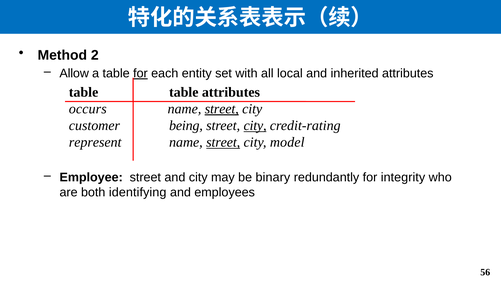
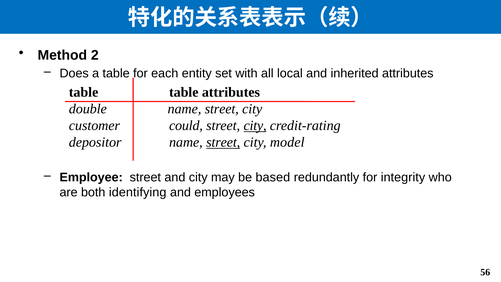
Allow: Allow -> Does
for at (140, 73) underline: present -> none
occurs: occurs -> double
street at (222, 109) underline: present -> none
being: being -> could
represent: represent -> depositor
binary: binary -> based
